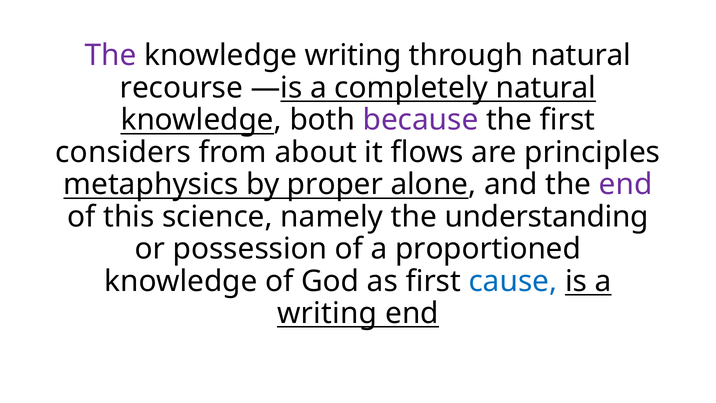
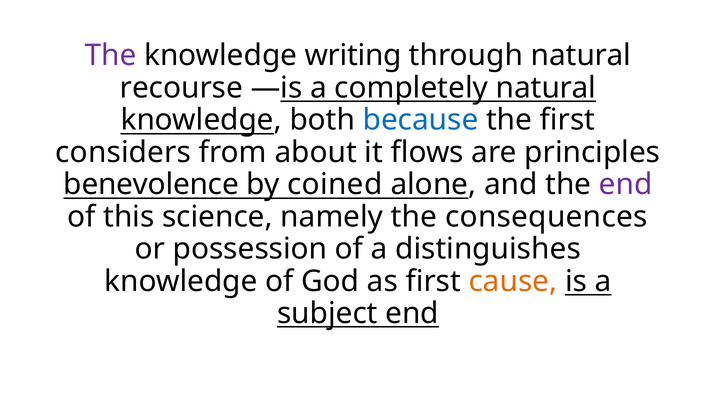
because colour: purple -> blue
metaphysics: metaphysics -> benevolence
proper: proper -> coined
understanding: understanding -> consequences
proportioned: proportioned -> distinguishes
cause colour: blue -> orange
writing at (327, 313): writing -> subject
